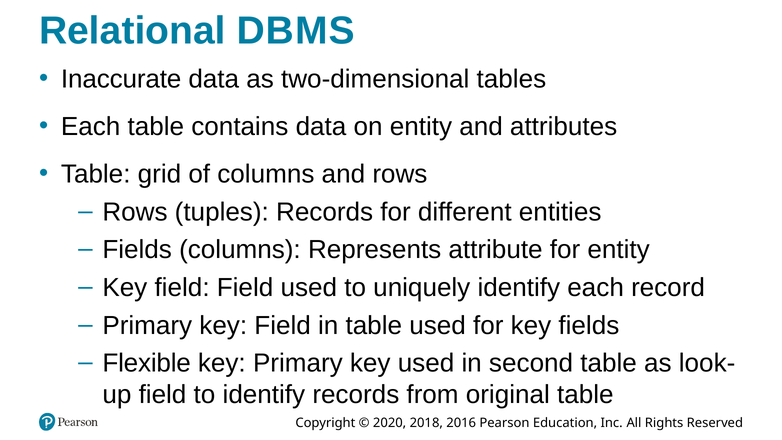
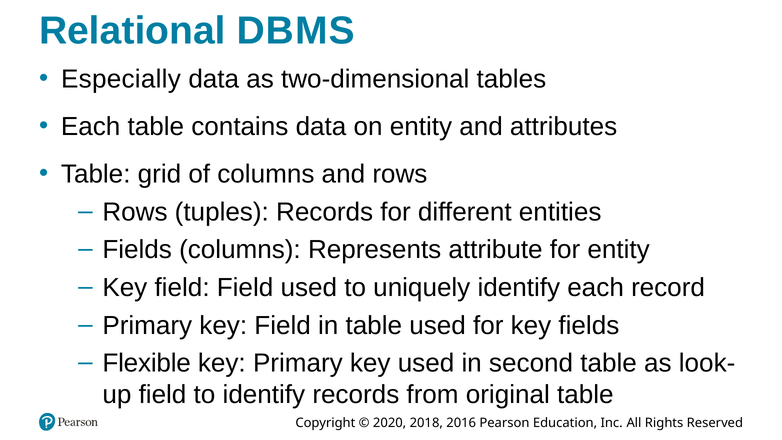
Inaccurate: Inaccurate -> Especially
